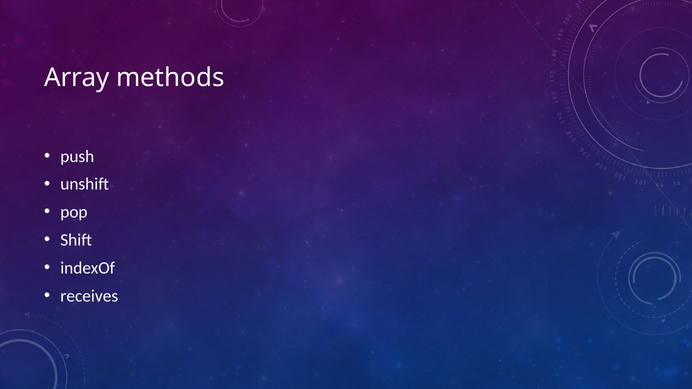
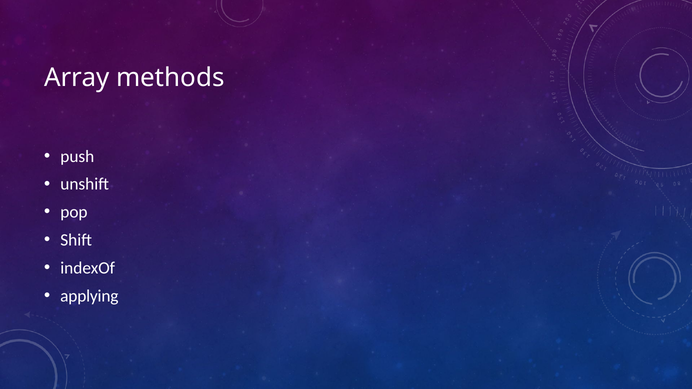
receives: receives -> applying
